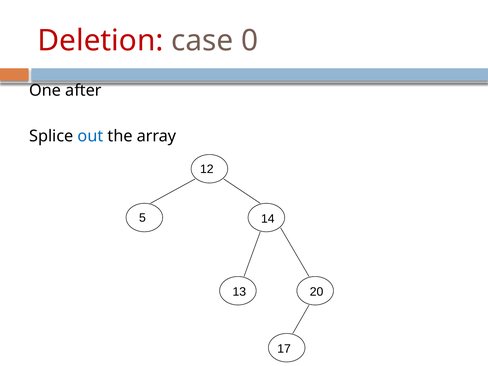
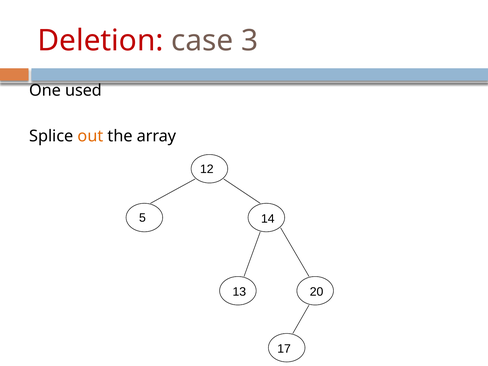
0: 0 -> 3
after: after -> used
out colour: blue -> orange
